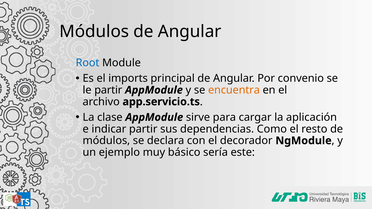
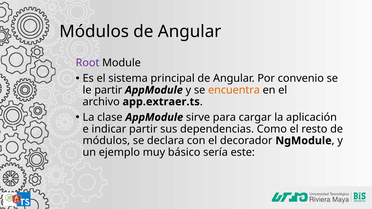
Root colour: blue -> purple
imports: imports -> sistema
app.servicio.ts: app.servicio.ts -> app.extraer.ts
